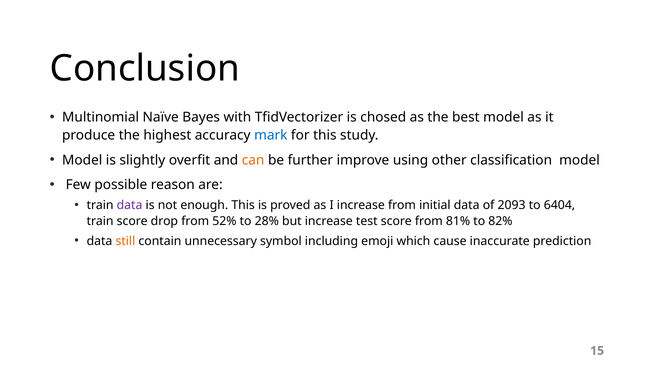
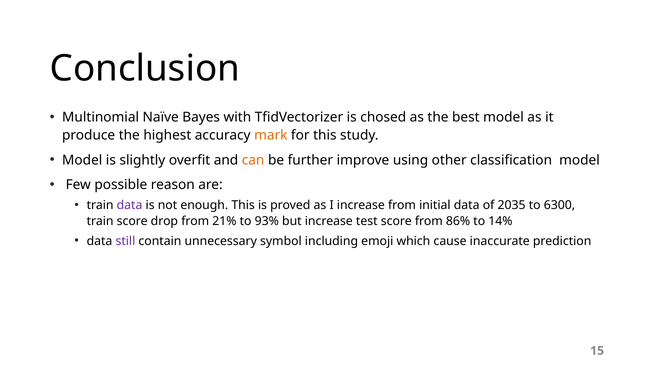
mark colour: blue -> orange
2093: 2093 -> 2035
6404: 6404 -> 6300
52%: 52% -> 21%
28%: 28% -> 93%
81%: 81% -> 86%
82%: 82% -> 14%
still colour: orange -> purple
